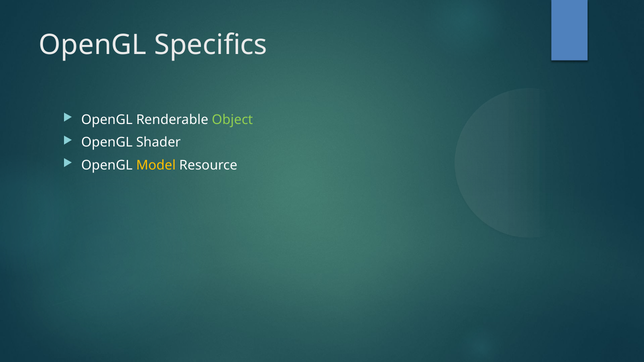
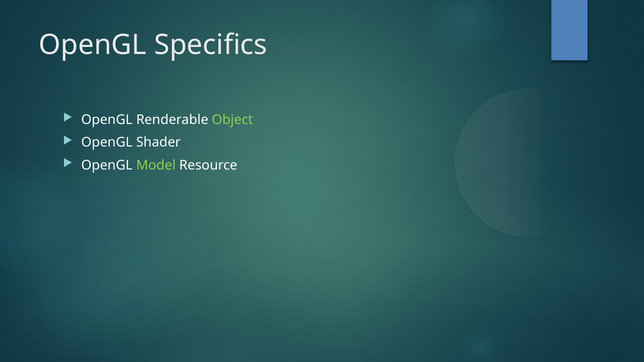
Model colour: yellow -> light green
